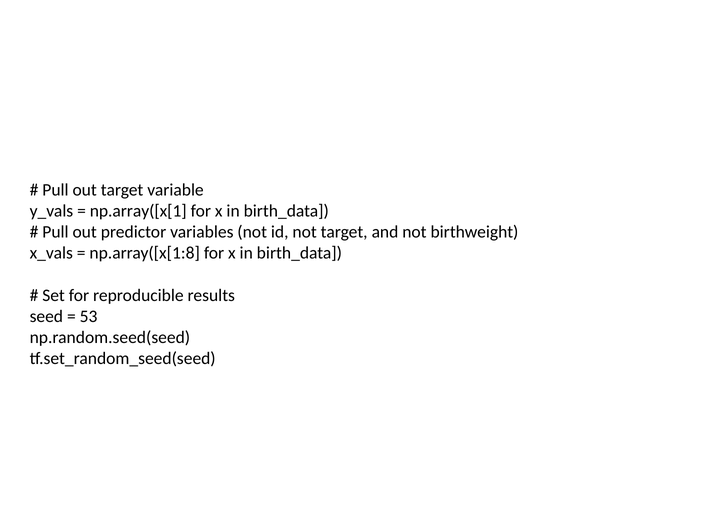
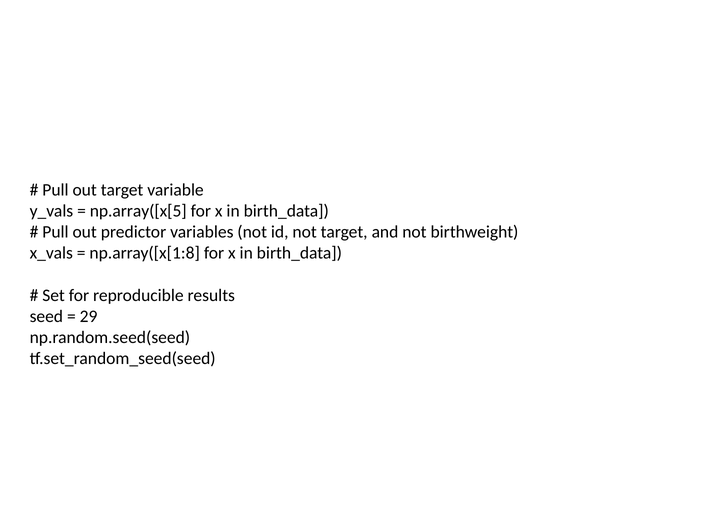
np.array([x[1: np.array([x[1 -> np.array([x[5
53: 53 -> 29
